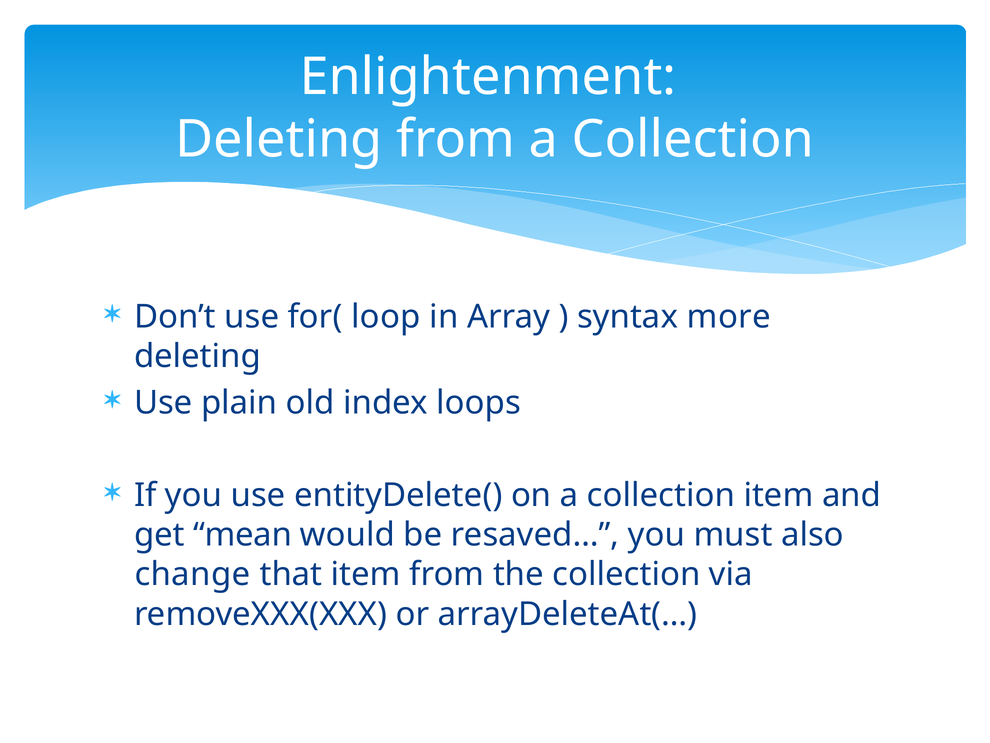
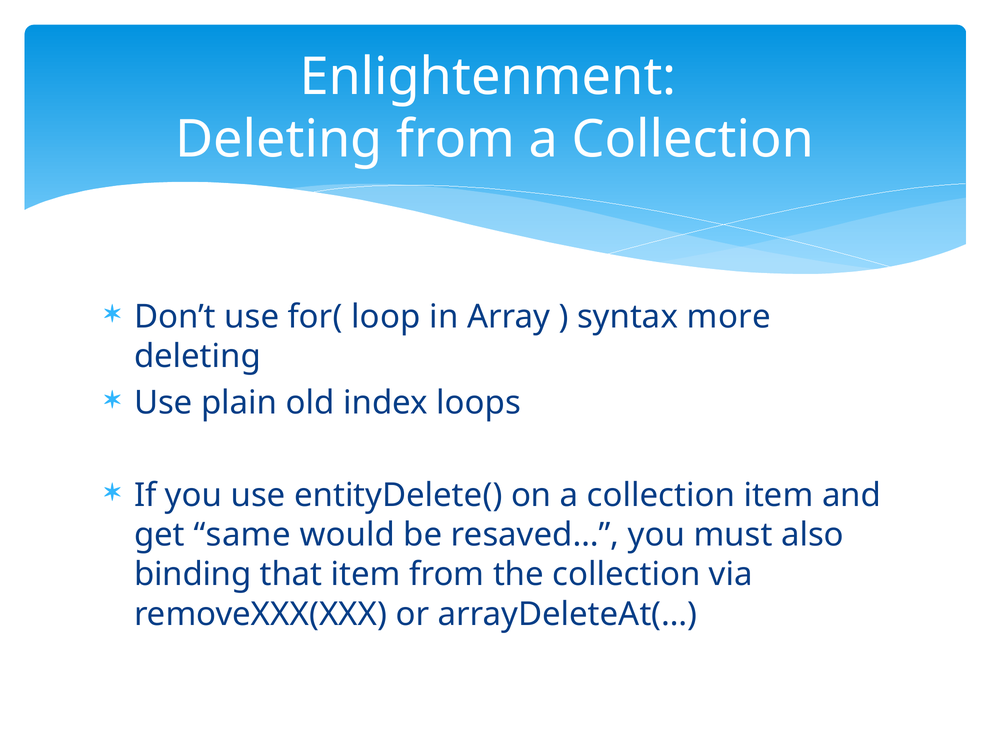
mean: mean -> same
change: change -> binding
